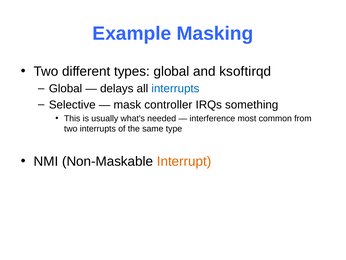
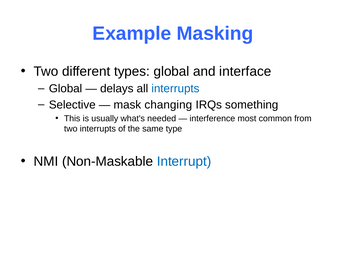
ksoftirqd: ksoftirqd -> interface
controller: controller -> changing
Interrupt colour: orange -> blue
